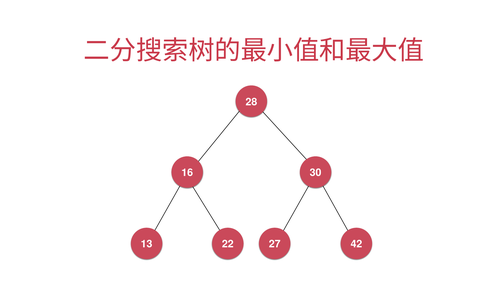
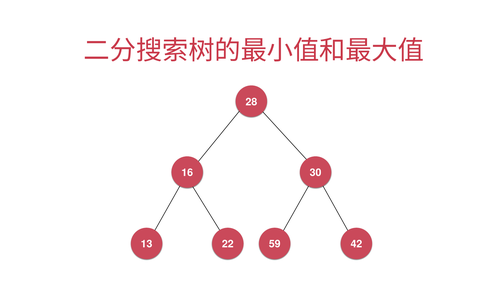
27: 27 -> 59
